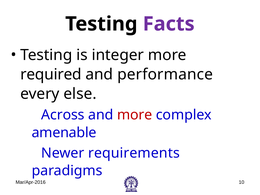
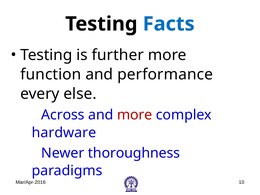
Facts colour: purple -> blue
integer: integer -> further
required: required -> function
amenable: amenable -> hardware
requirements: requirements -> thoroughness
